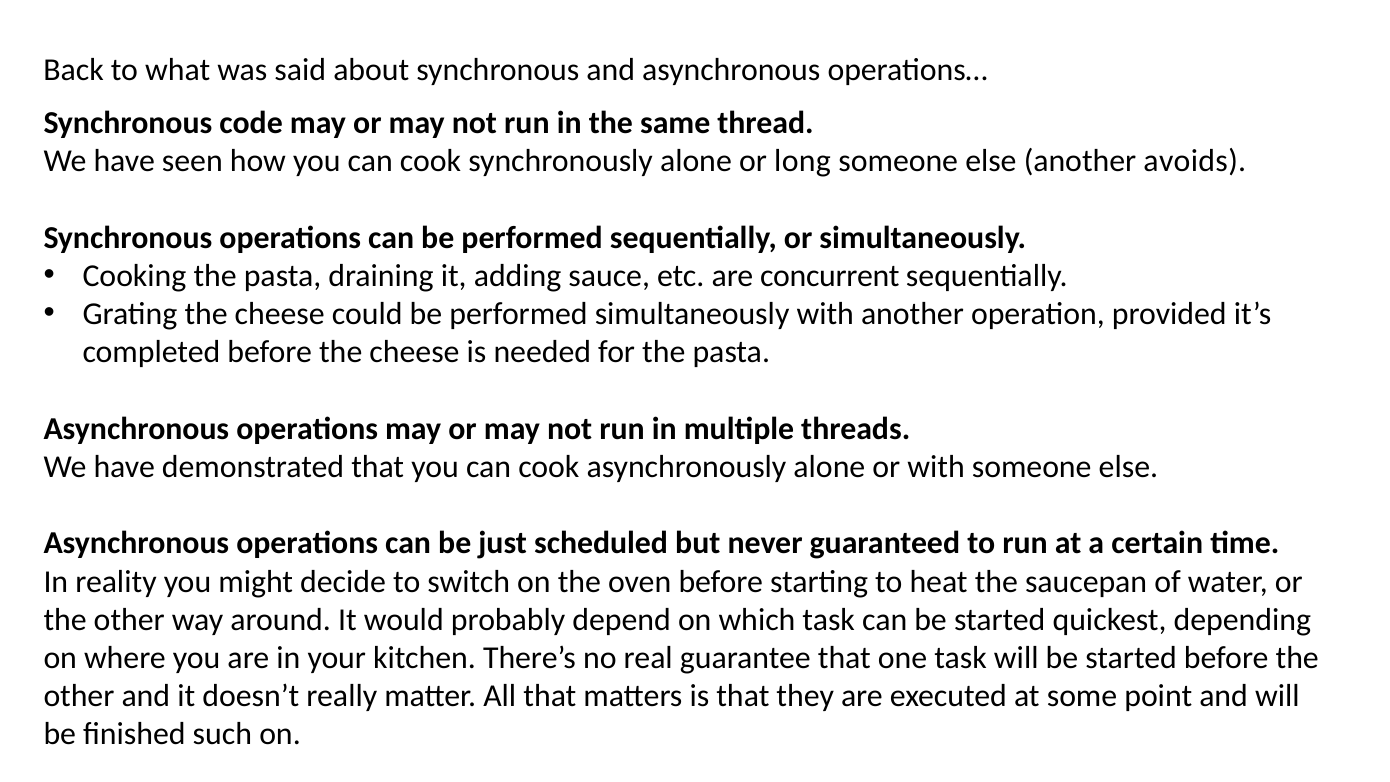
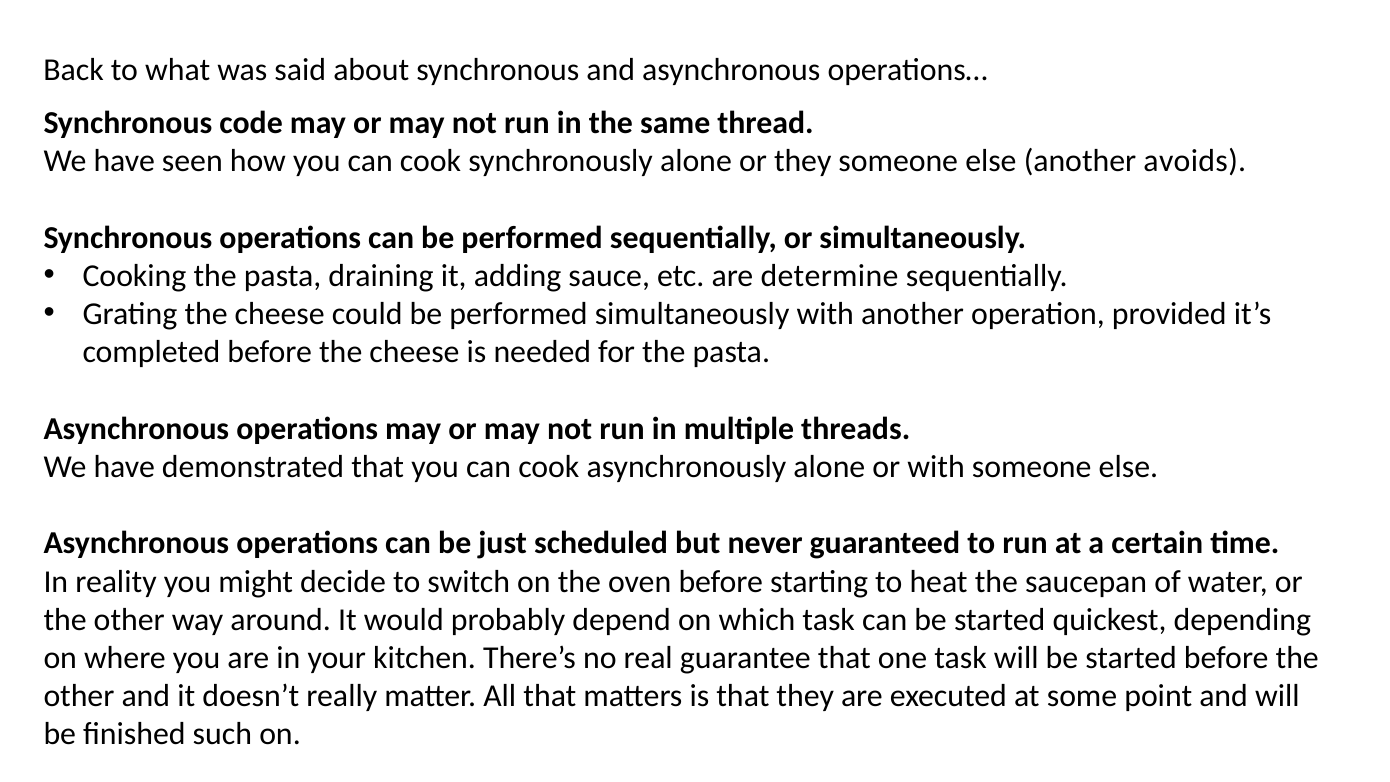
or long: long -> they
concurrent: concurrent -> determine
